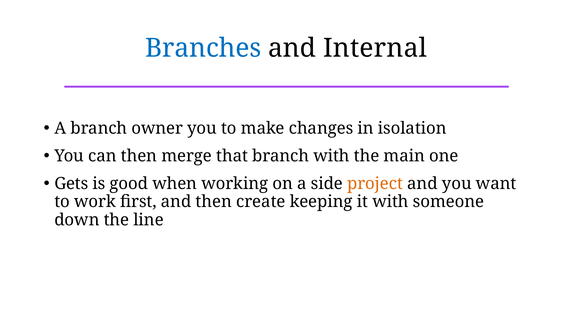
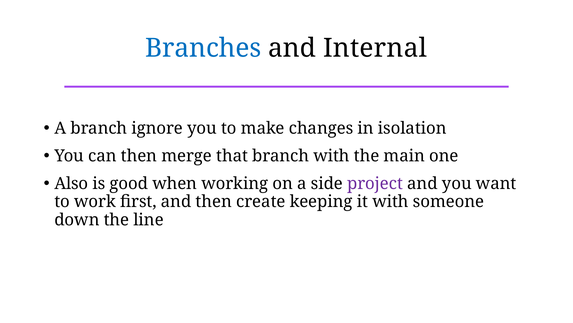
owner: owner -> ignore
Gets: Gets -> Also
project colour: orange -> purple
